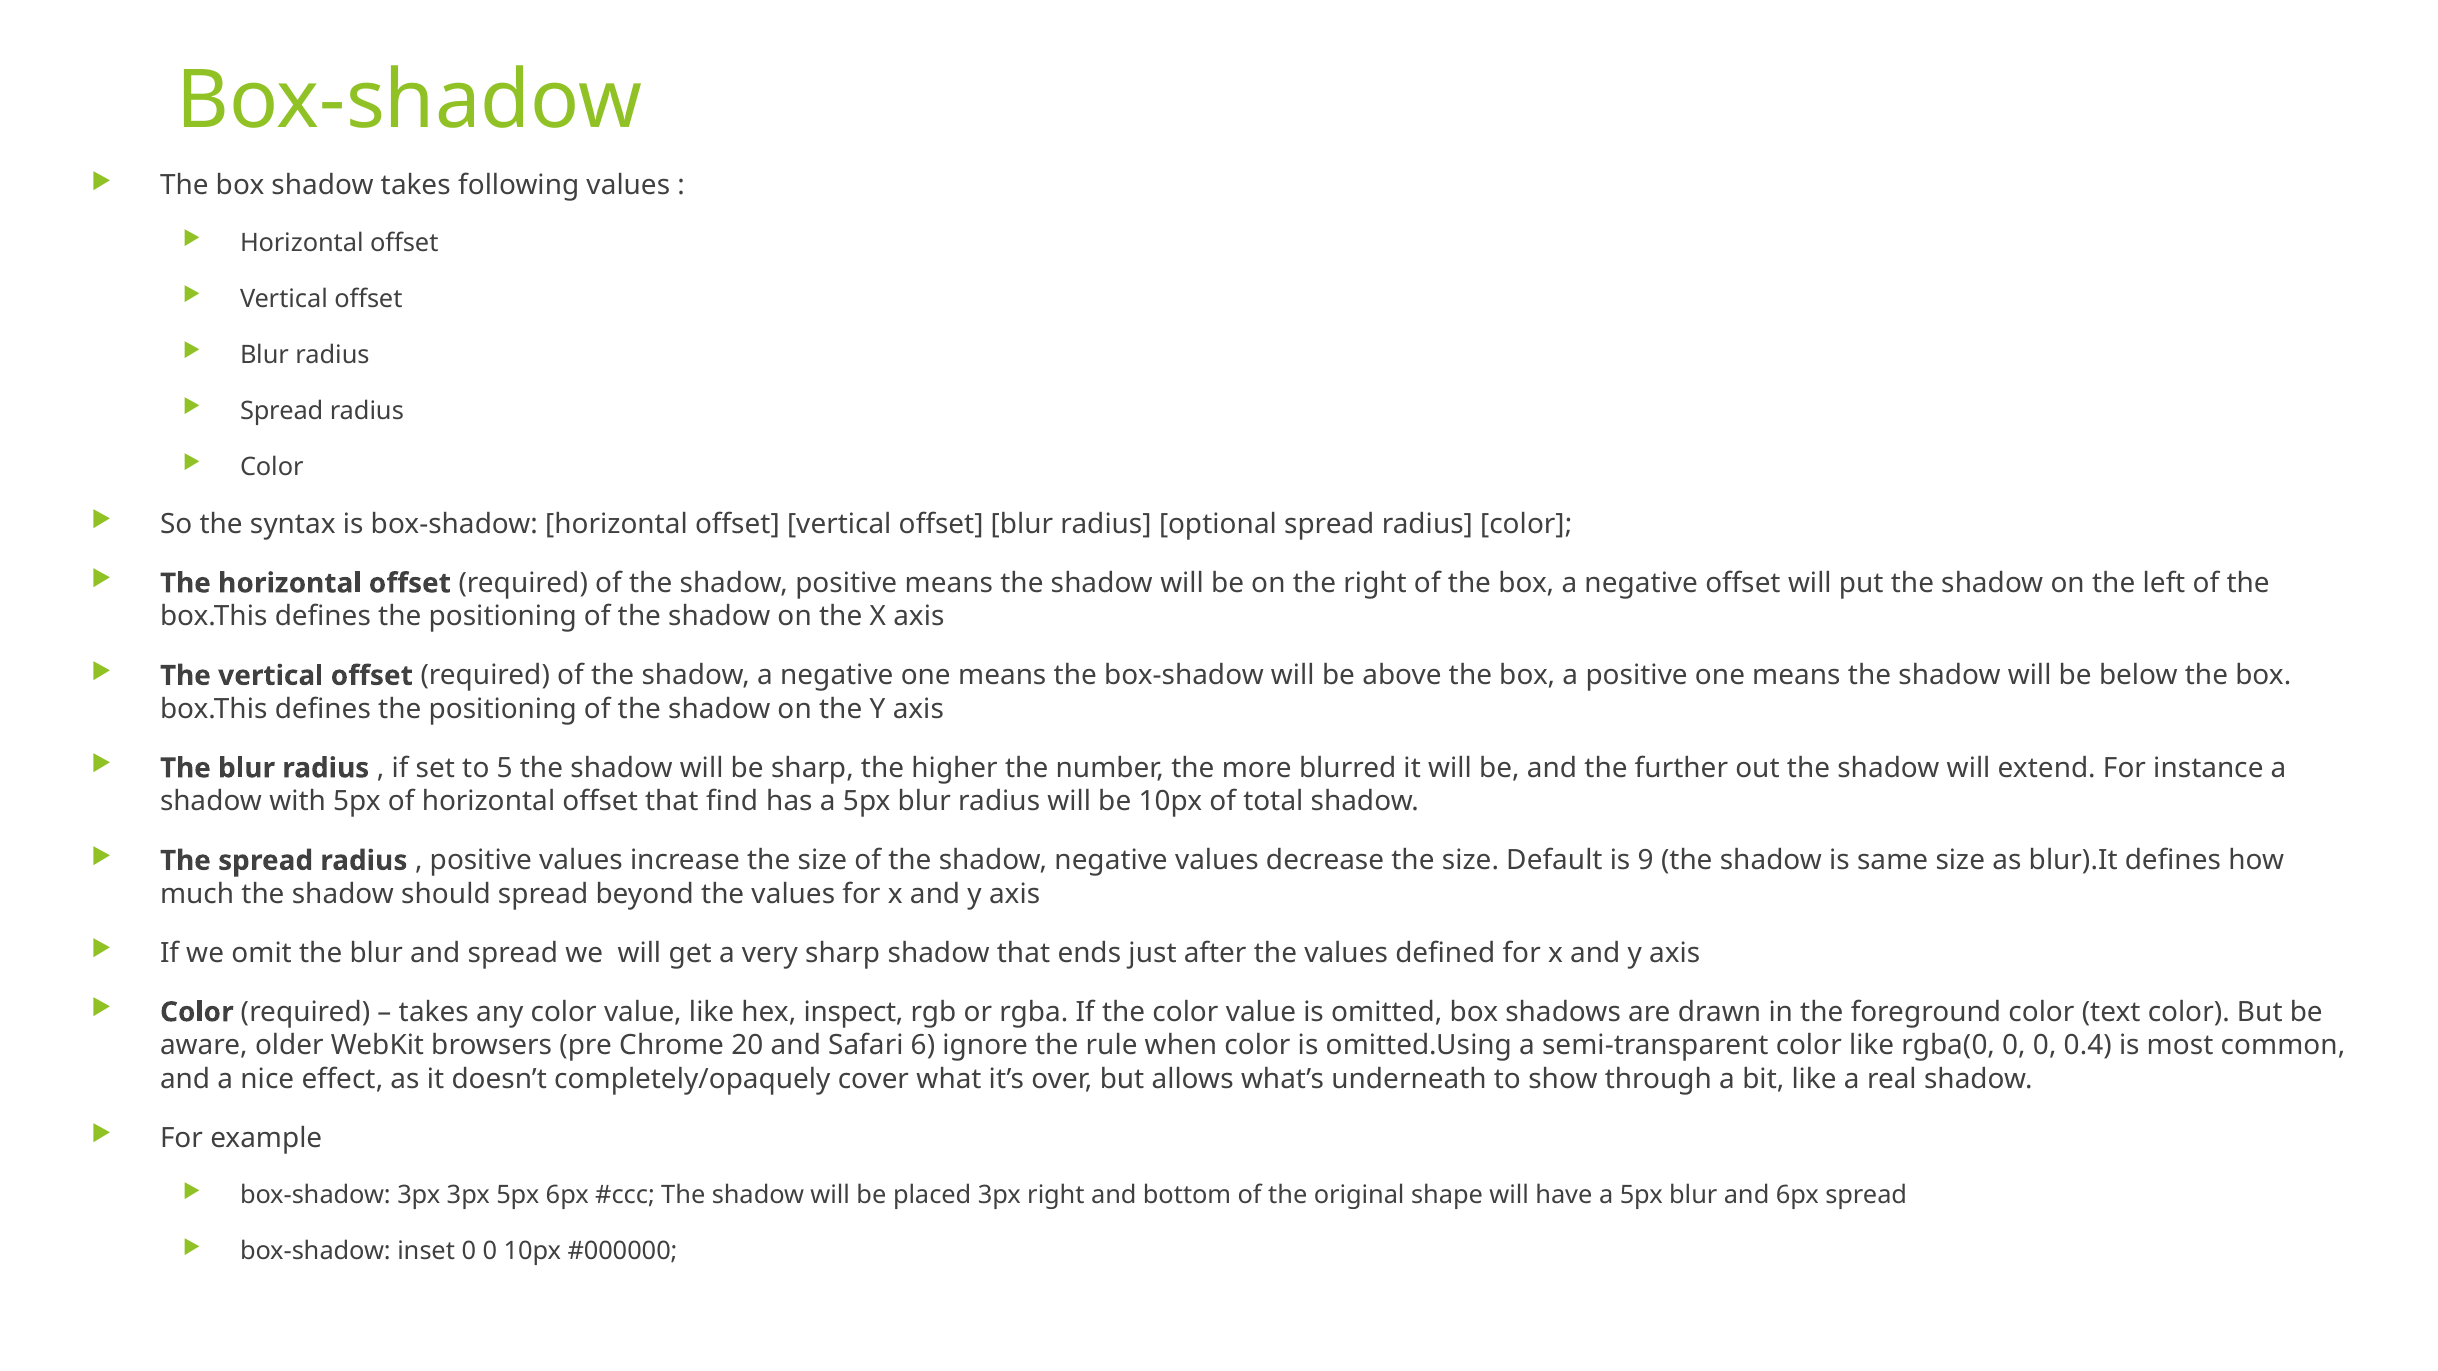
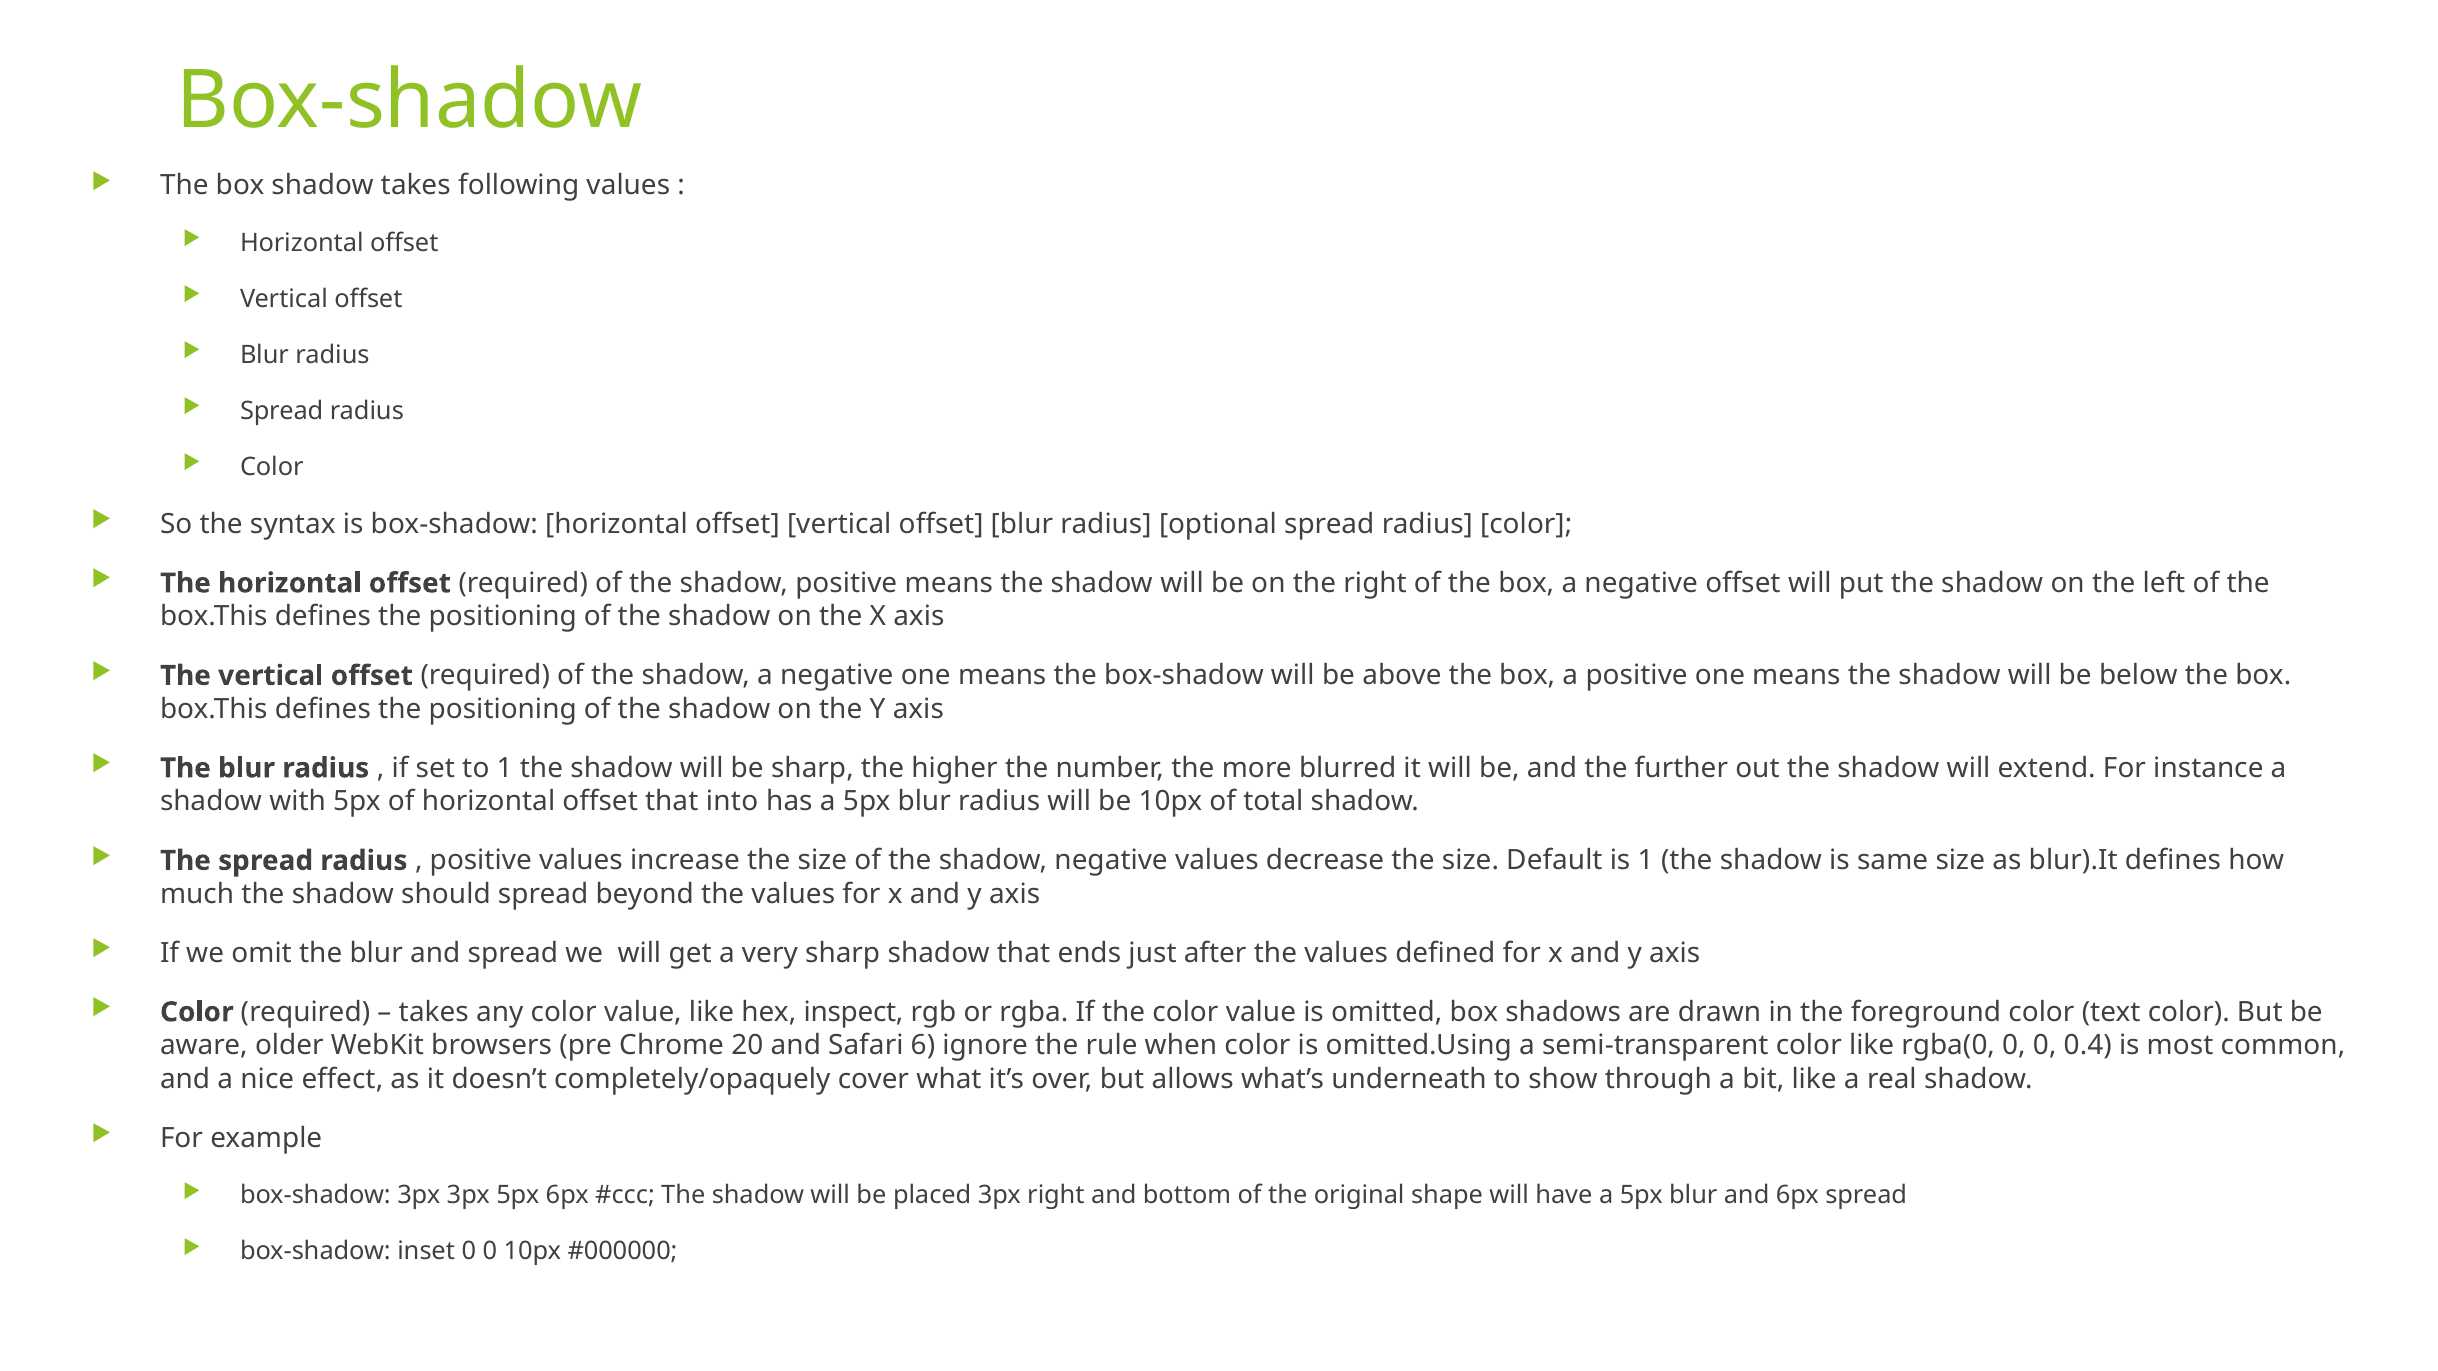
to 5: 5 -> 1
find: find -> into
is 9: 9 -> 1
